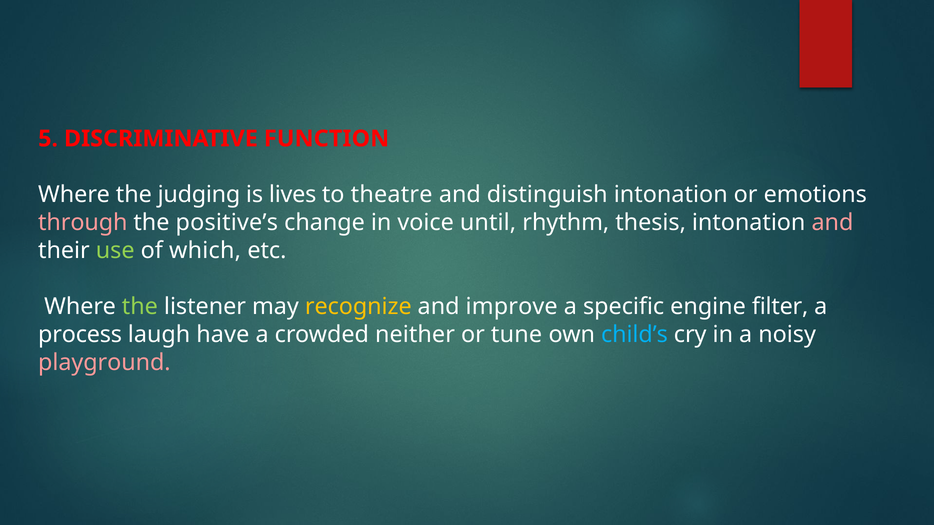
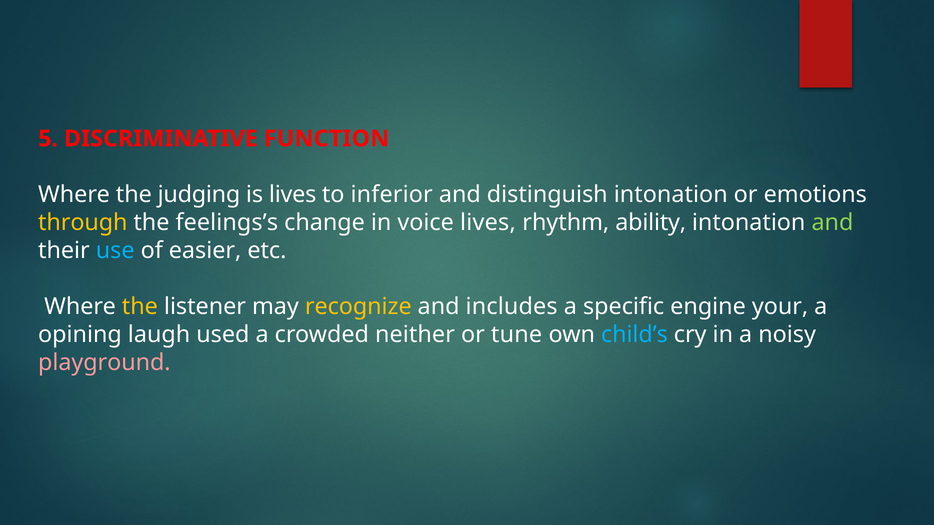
theatre: theatre -> inferior
through colour: pink -> yellow
positive’s: positive’s -> feelings’s
voice until: until -> lives
thesis: thesis -> ability
and at (832, 223) colour: pink -> light green
use colour: light green -> light blue
which: which -> easier
the at (140, 307) colour: light green -> yellow
improve: improve -> includes
filter: filter -> your
process: process -> opining
have: have -> used
